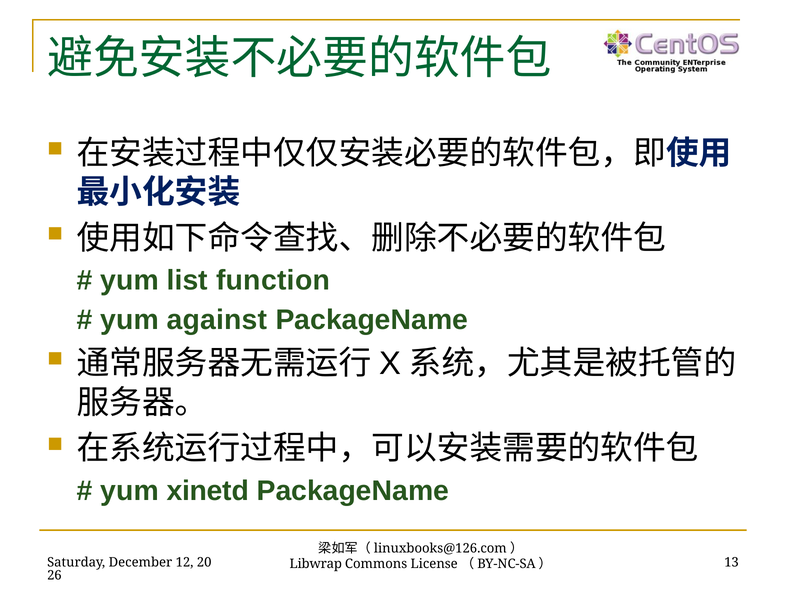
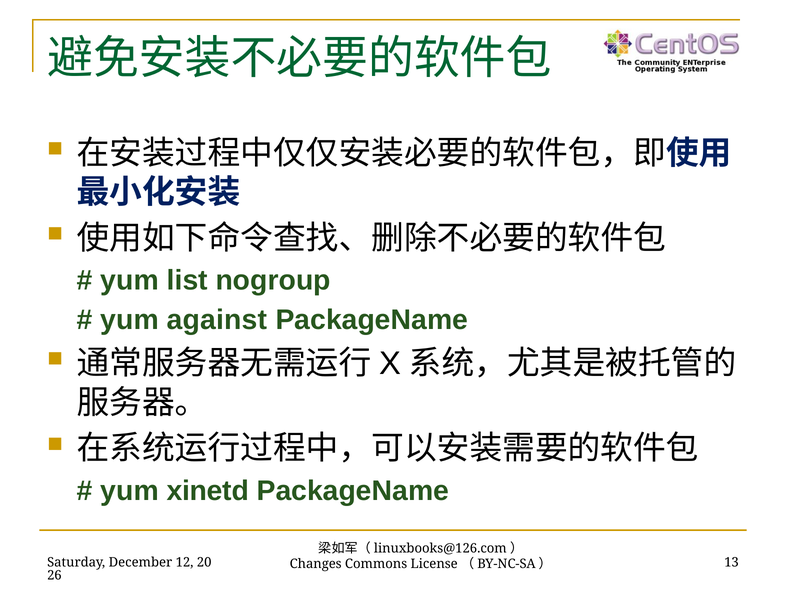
function: function -> nogroup
Libwrap: Libwrap -> Changes
